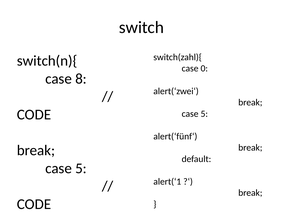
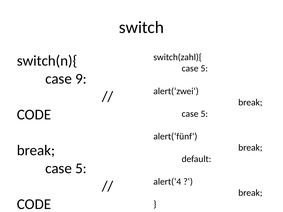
0 at (204, 69): 0 -> 5
8: 8 -> 9
alert(‘1: alert(‘1 -> alert(‘4
